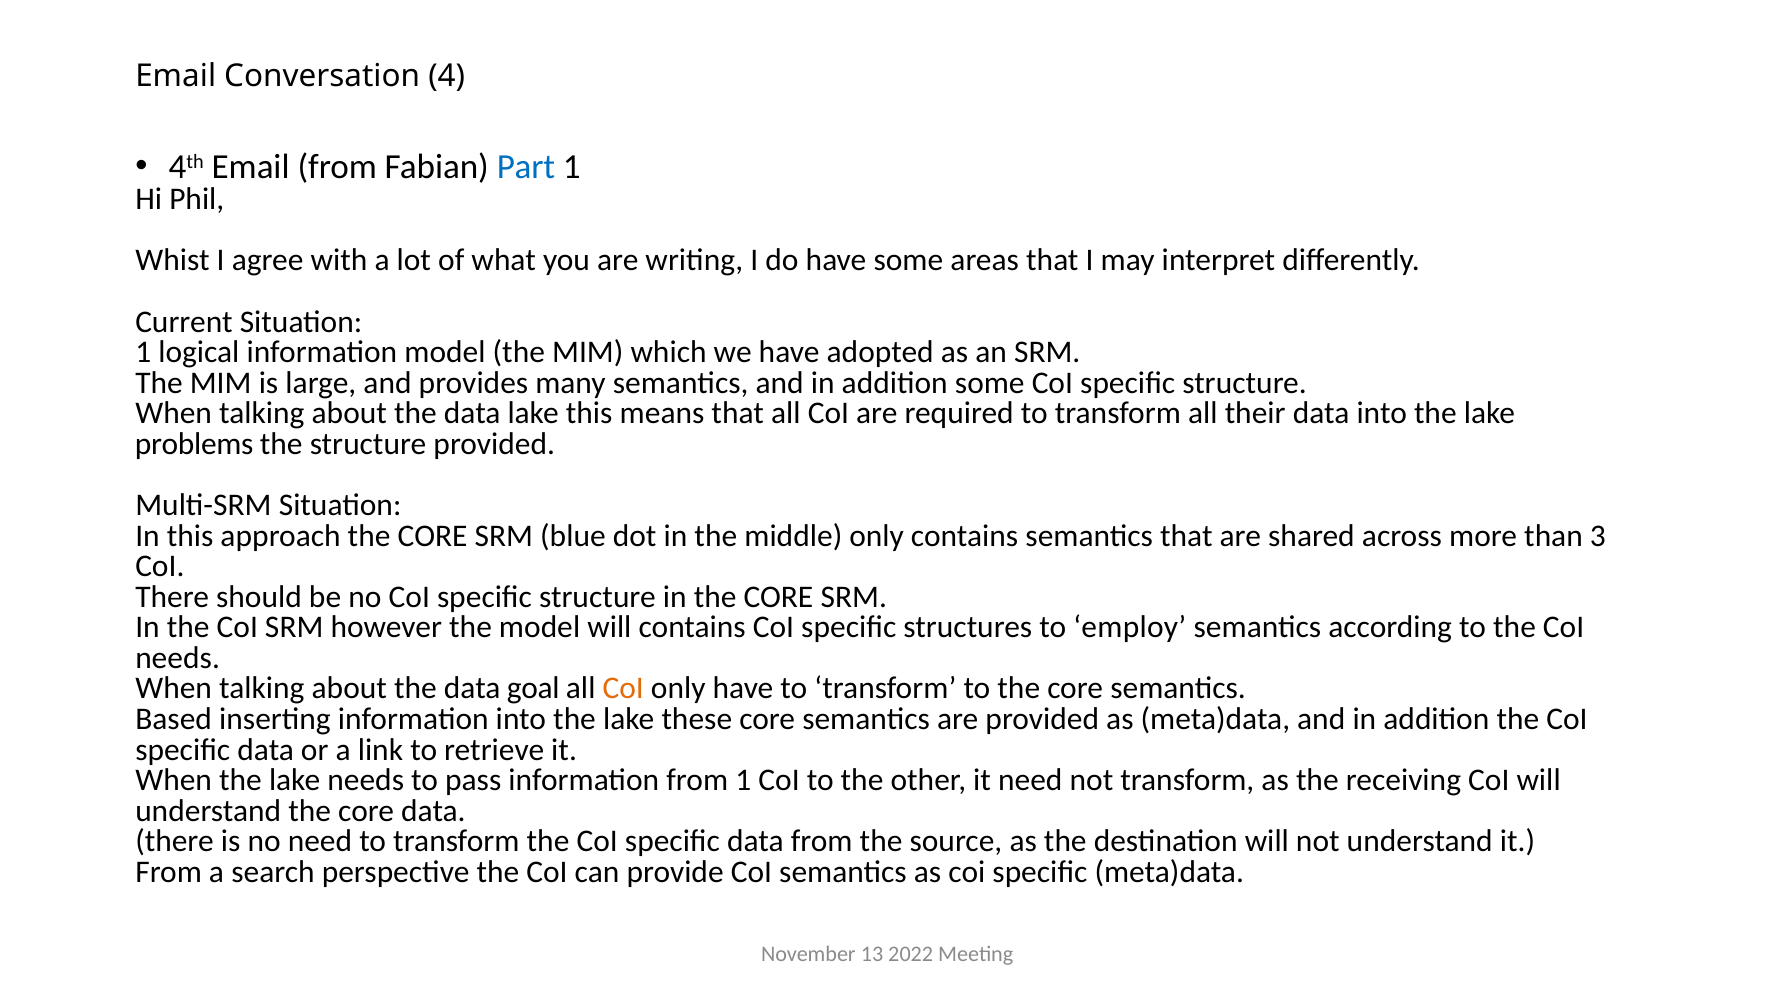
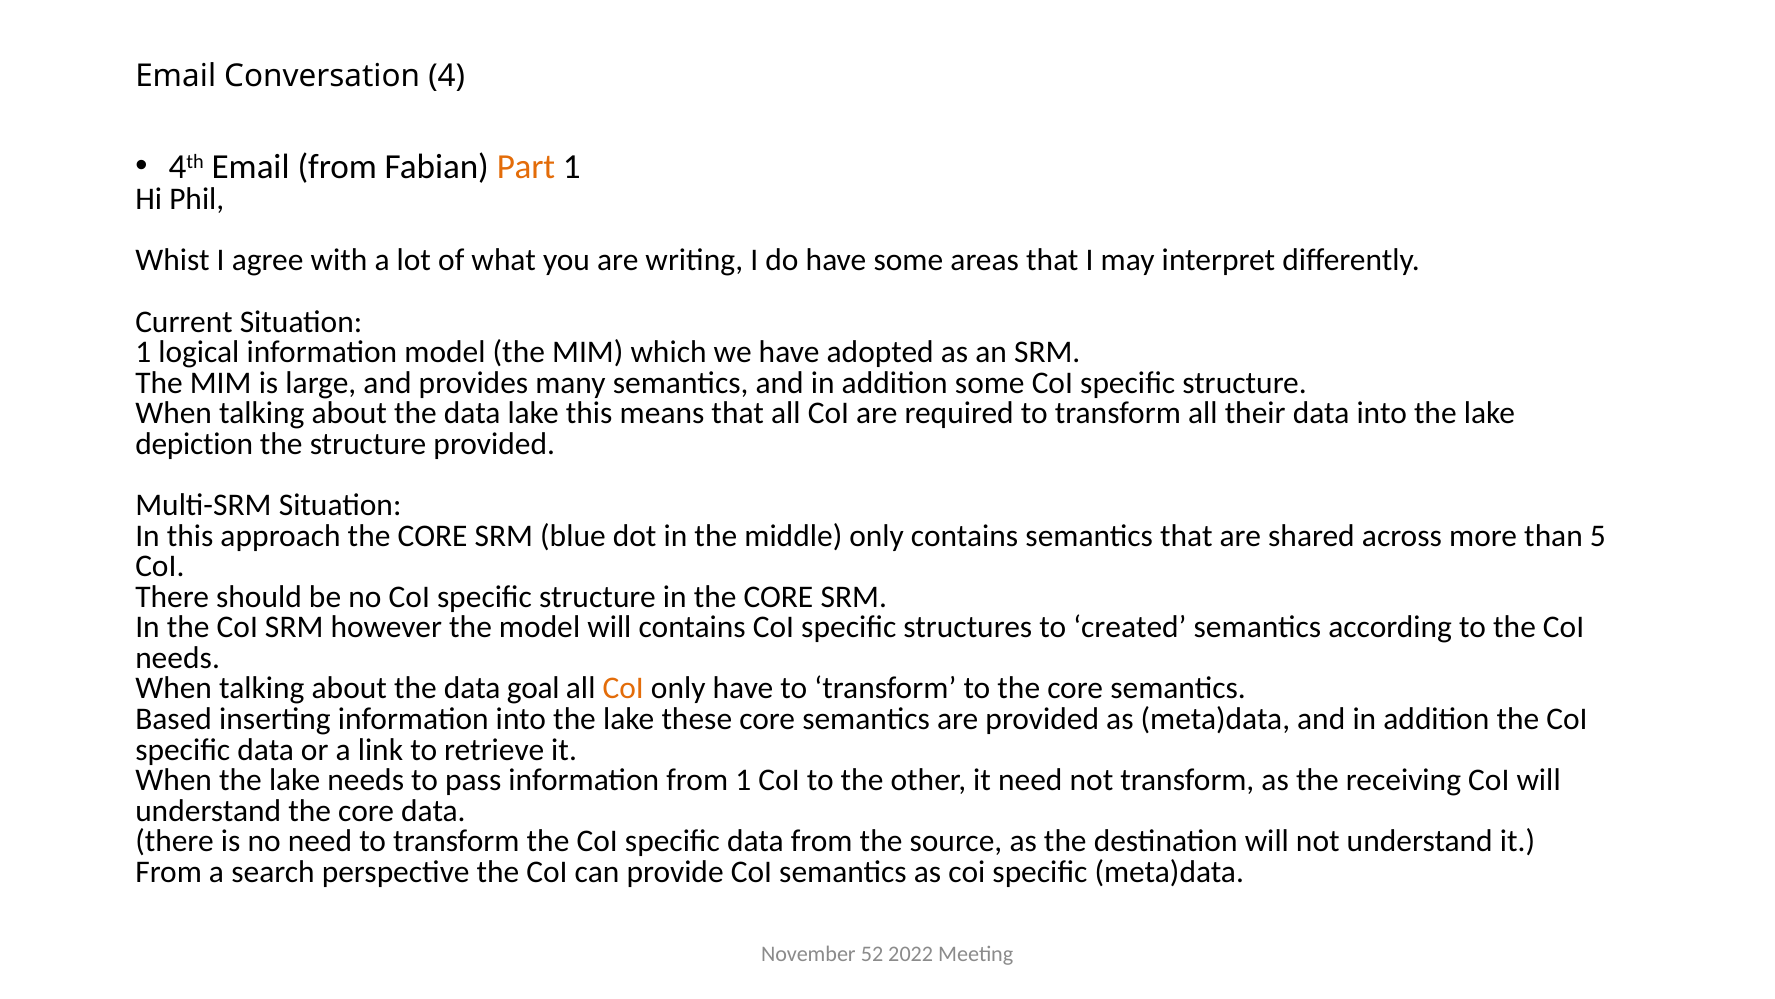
Part colour: blue -> orange
problems: problems -> depiction
3: 3 -> 5
employ: employ -> created
13: 13 -> 52
